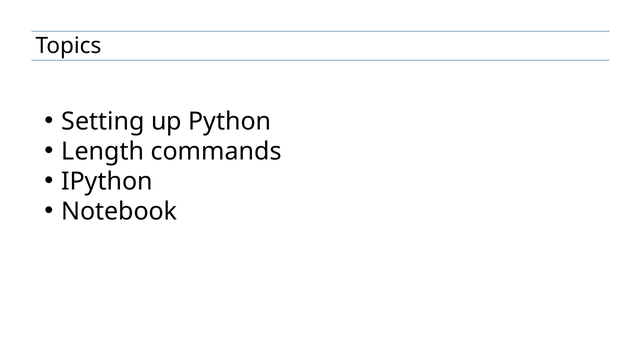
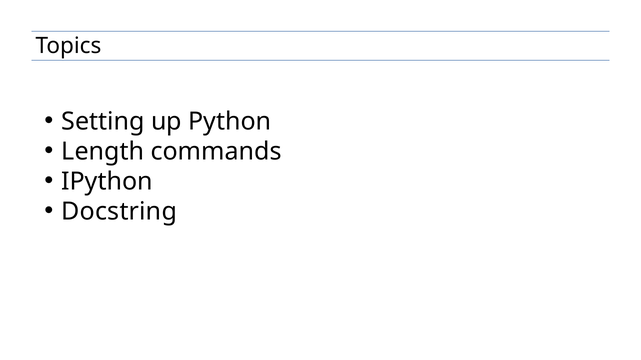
Notebook: Notebook -> Docstring
